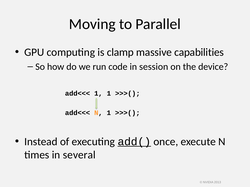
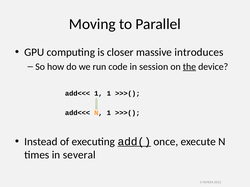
clamp: clamp -> closer
capabilities: capabilities -> introduces
the underline: none -> present
